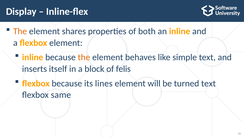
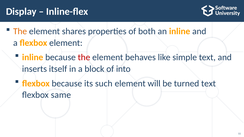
the at (84, 57) colour: orange -> red
felis: felis -> into
lines: lines -> such
